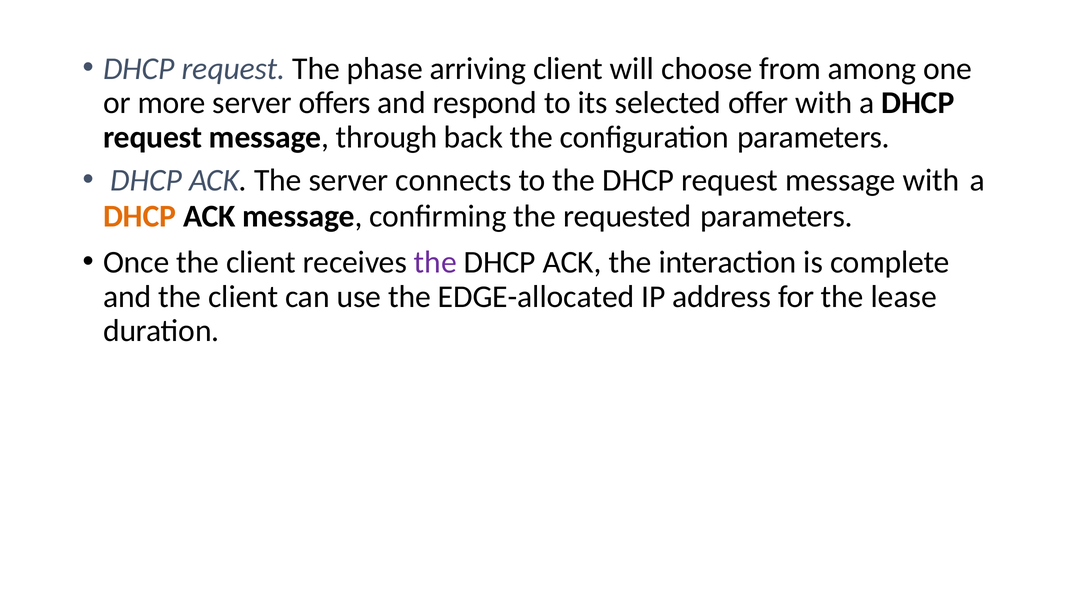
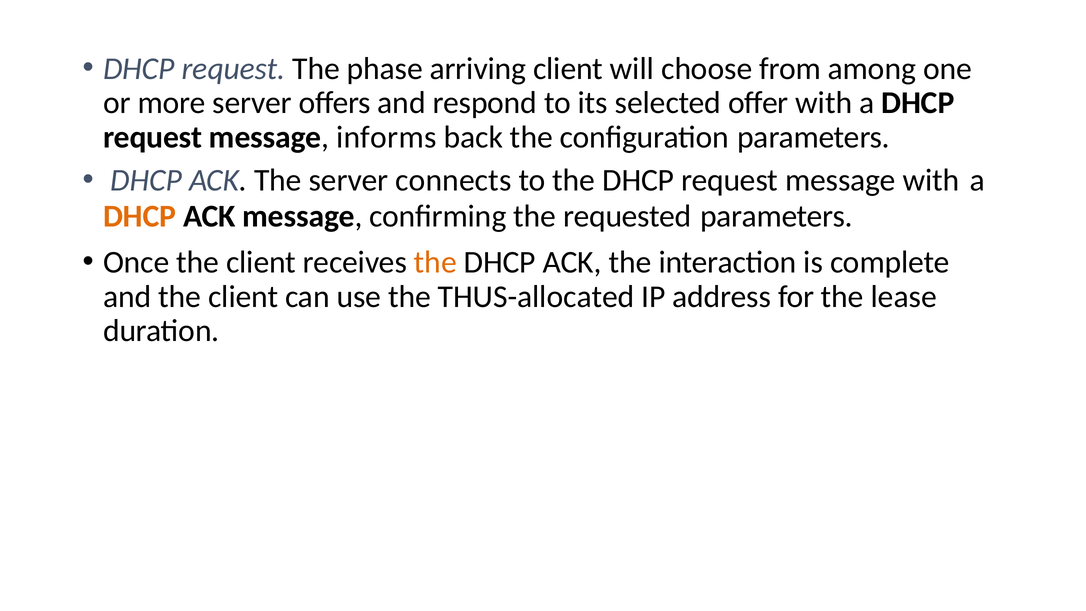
through: through -> informs
the at (435, 262) colour: purple -> orange
EDGE-allocated: EDGE-allocated -> THUS-allocated
